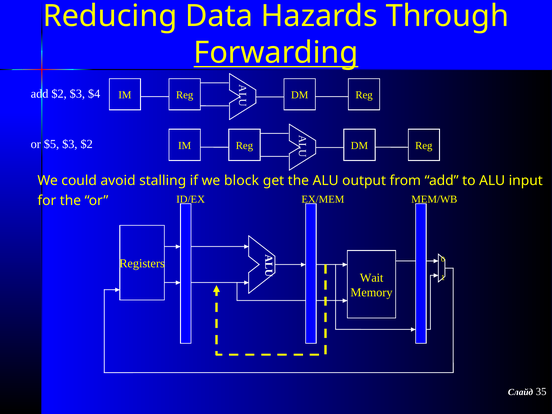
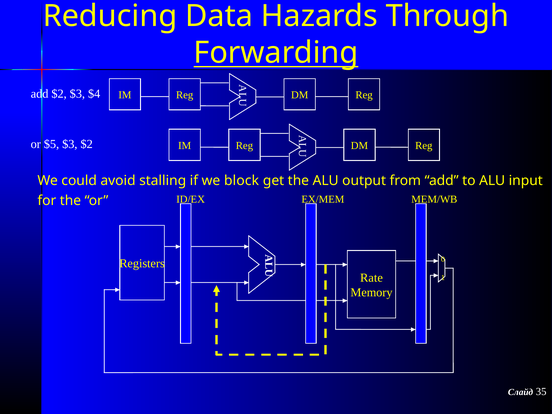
Wait: Wait -> Rate
